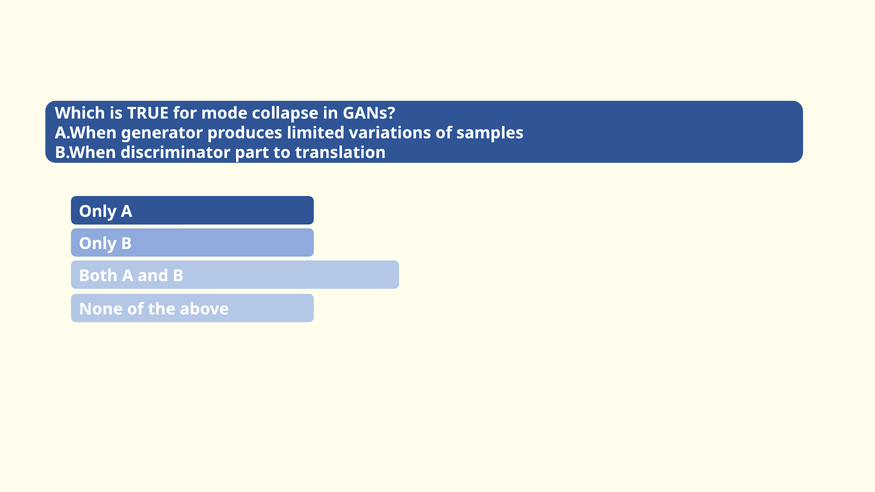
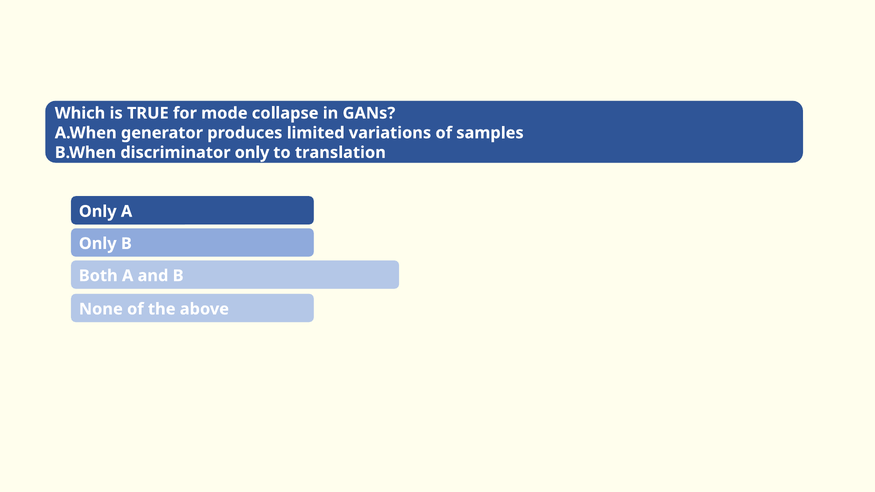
discriminator part: part -> only
